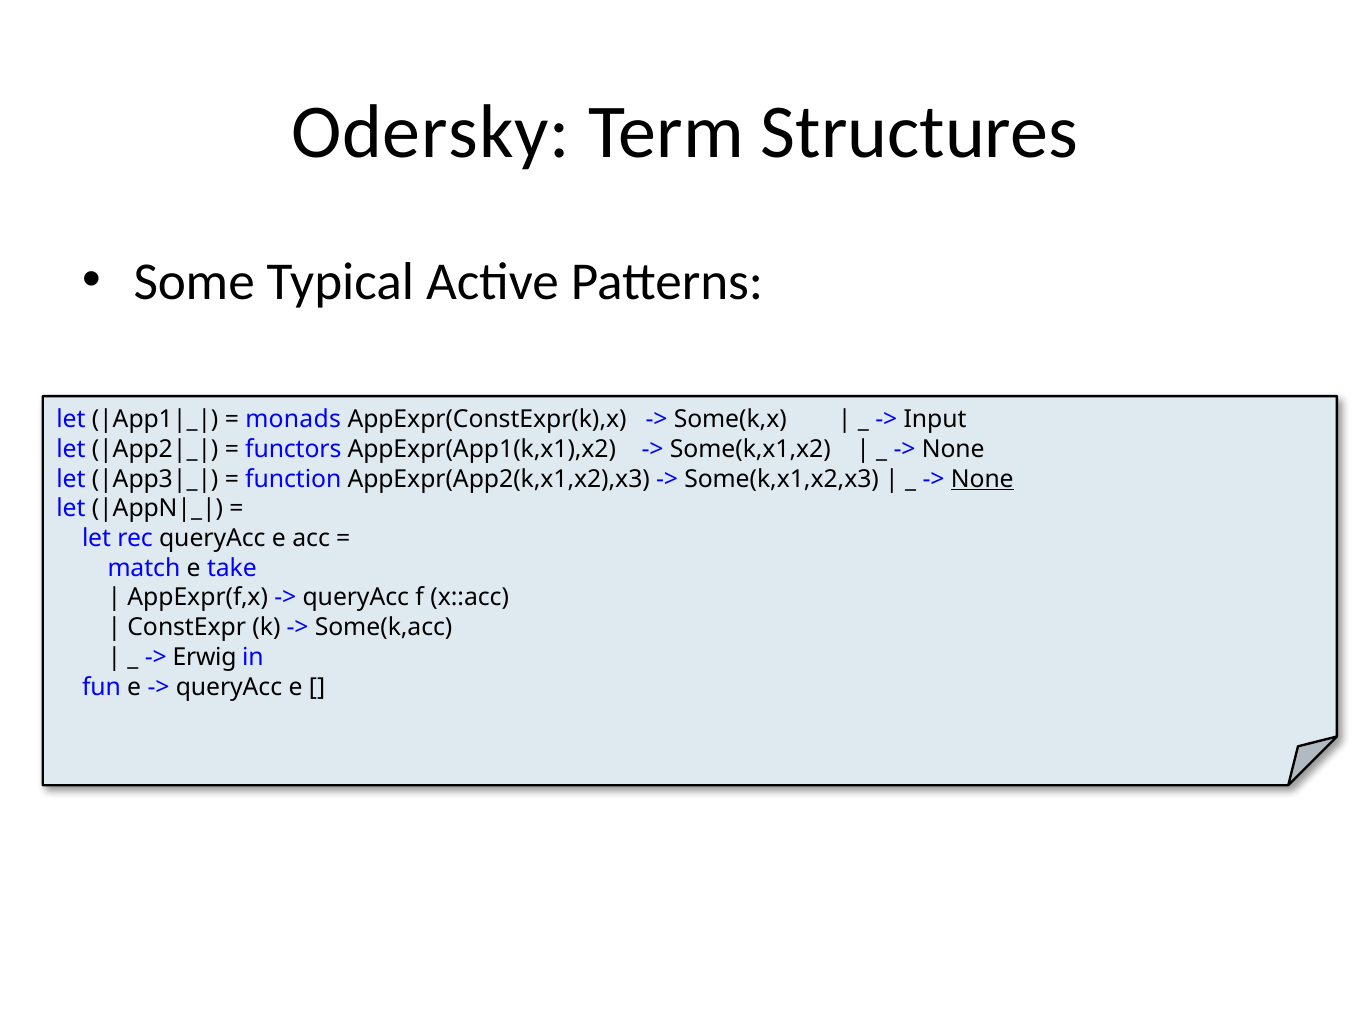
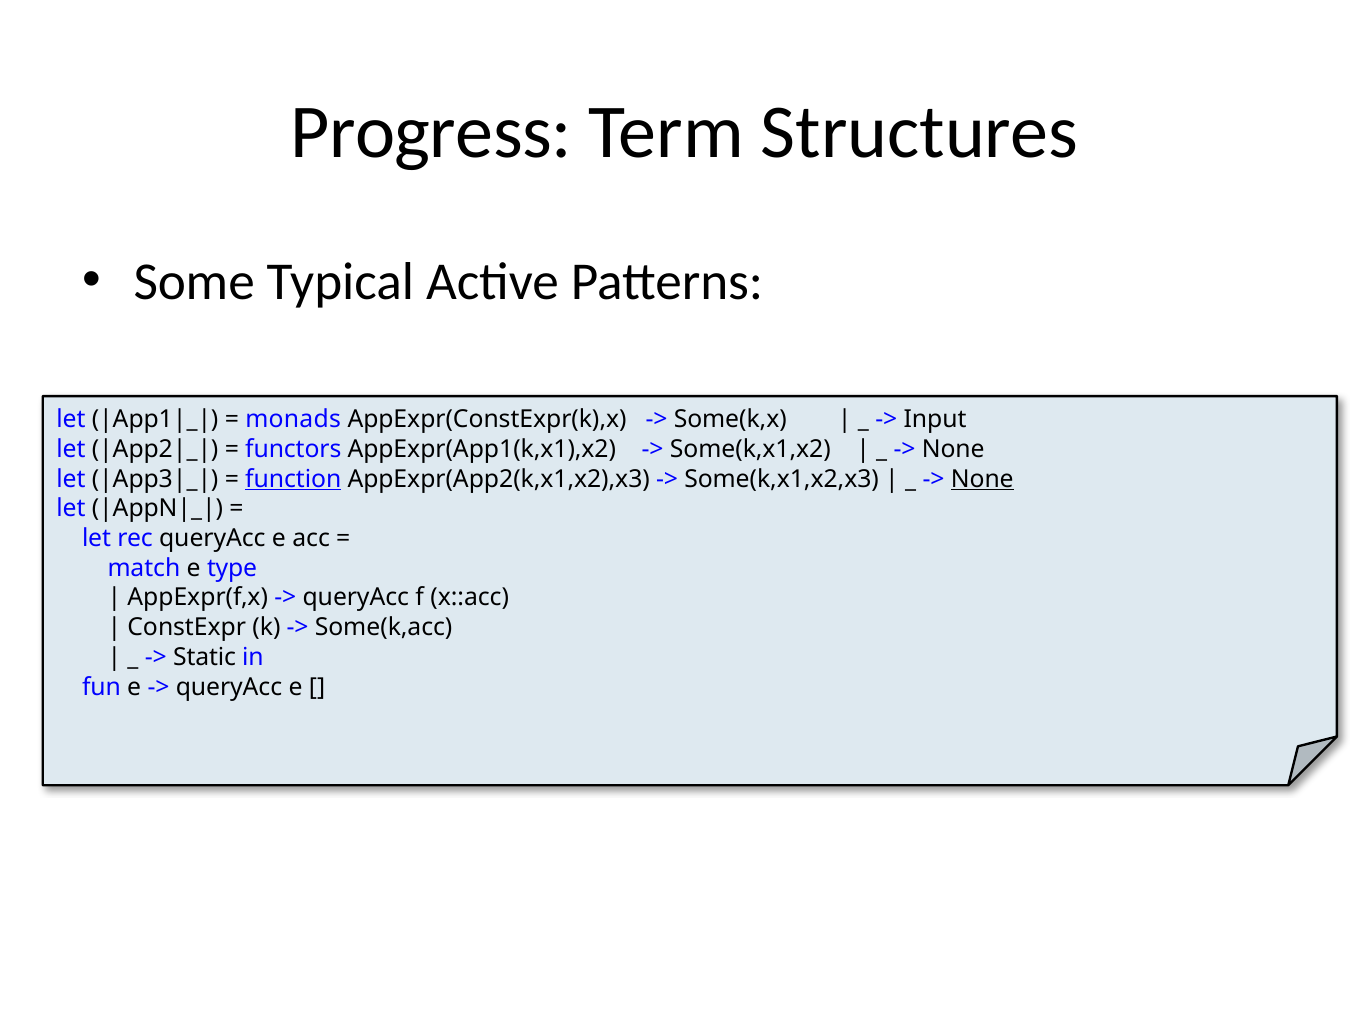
Odersky: Odersky -> Progress
function underline: none -> present
take: take -> type
Erwig: Erwig -> Static
